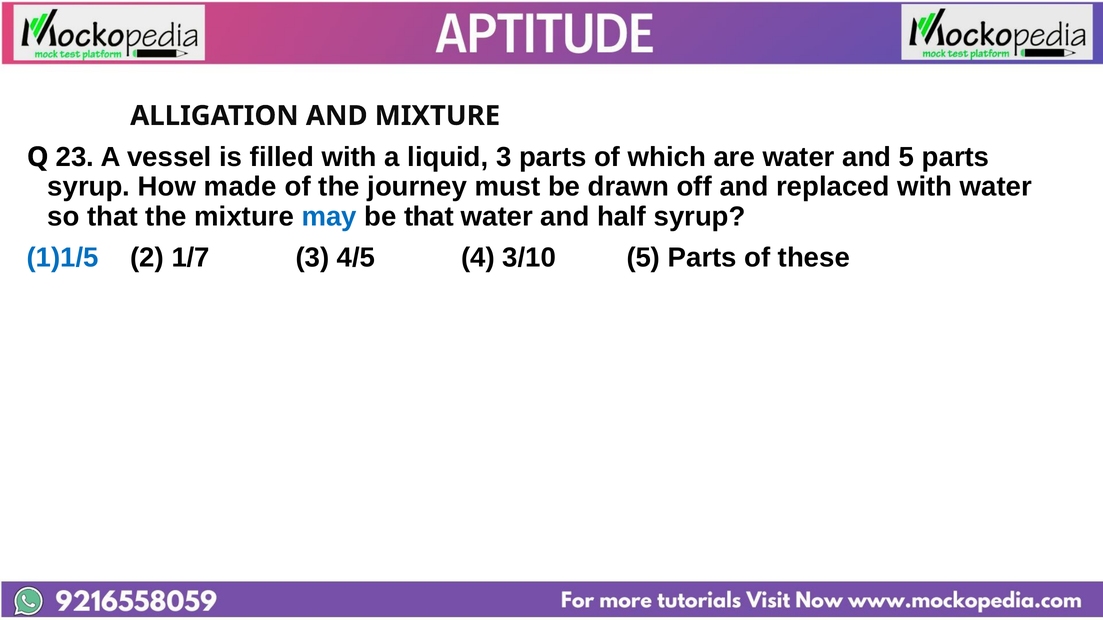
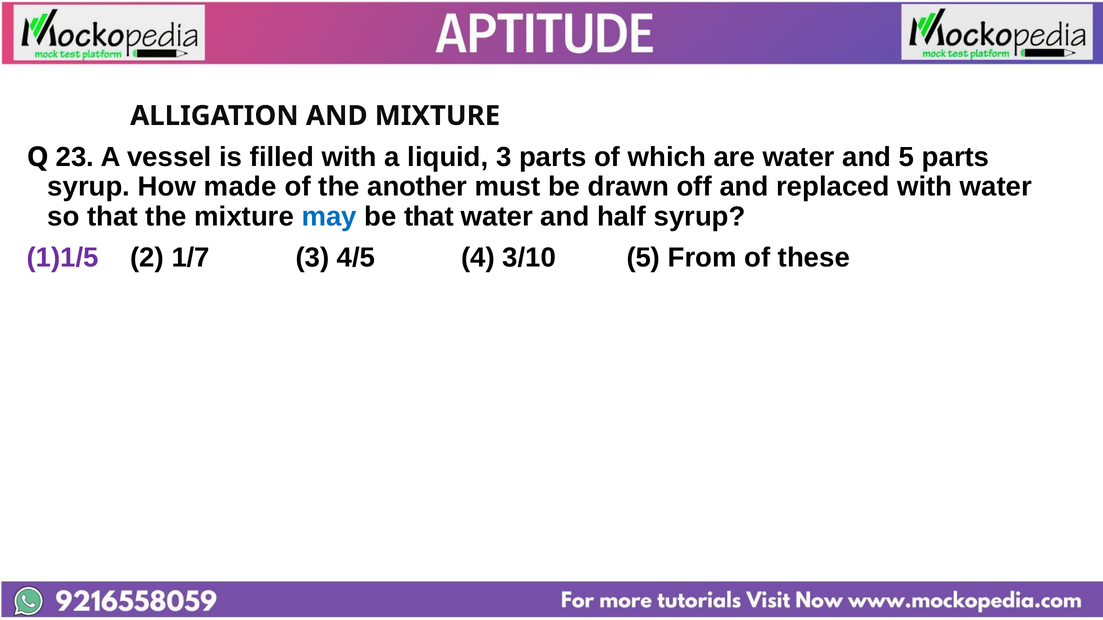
journey: journey -> another
1)1/5 colour: blue -> purple
3/10 5 Parts: Parts -> From
